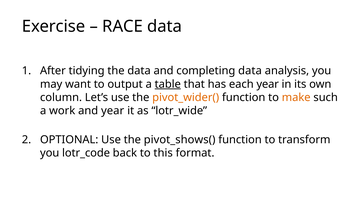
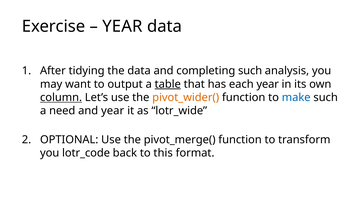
RACE at (123, 26): RACE -> YEAR
completing data: data -> such
column underline: none -> present
make colour: orange -> blue
work: work -> need
pivot_shows(: pivot_shows( -> pivot_merge(
